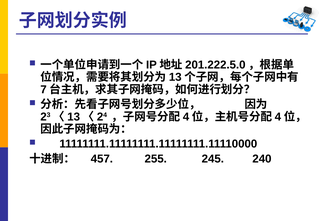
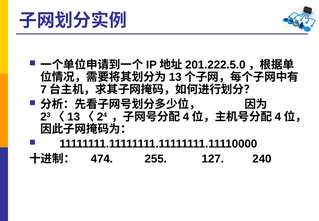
457: 457 -> 474
245: 245 -> 127
